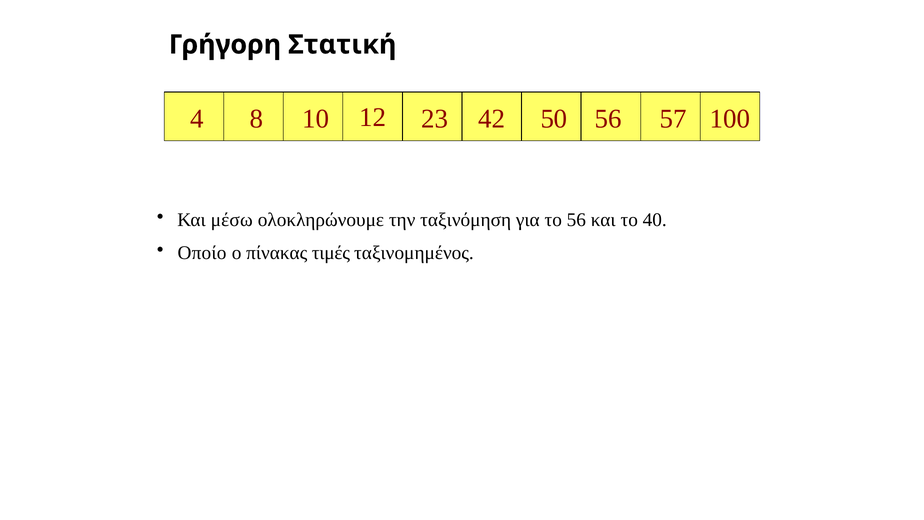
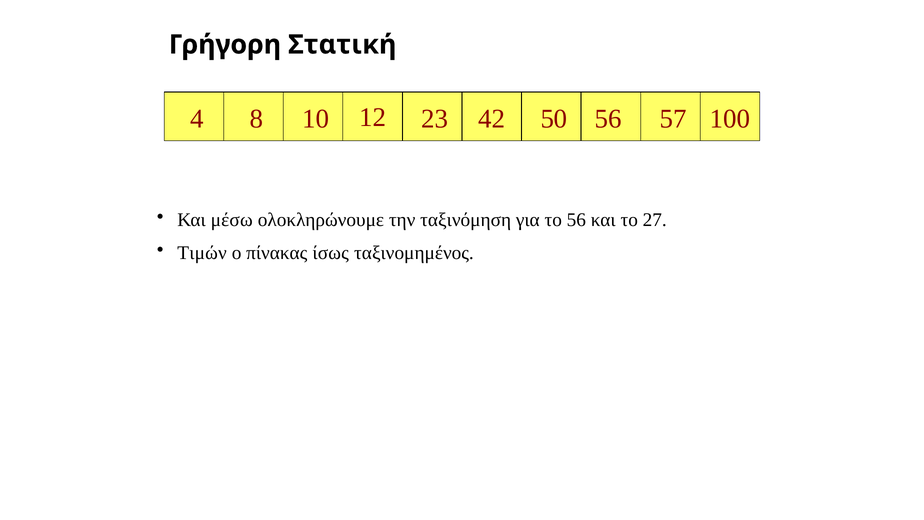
40: 40 -> 27
Οποίο: Οποίο -> Τιμών
τιμές: τιμές -> ίσως
